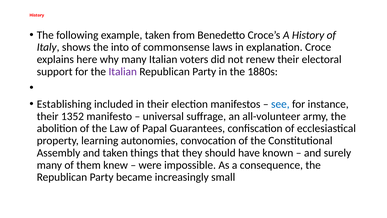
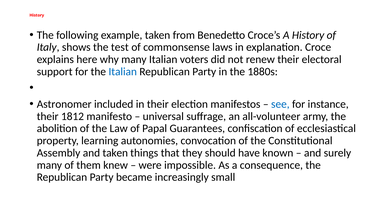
into: into -> test
Italian at (123, 72) colour: purple -> blue
Establishing: Establishing -> Astronomer
1352: 1352 -> 1812
